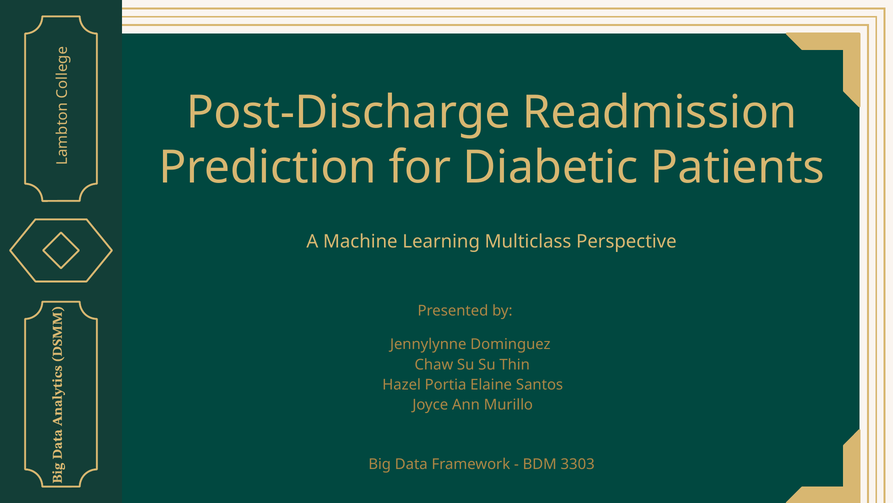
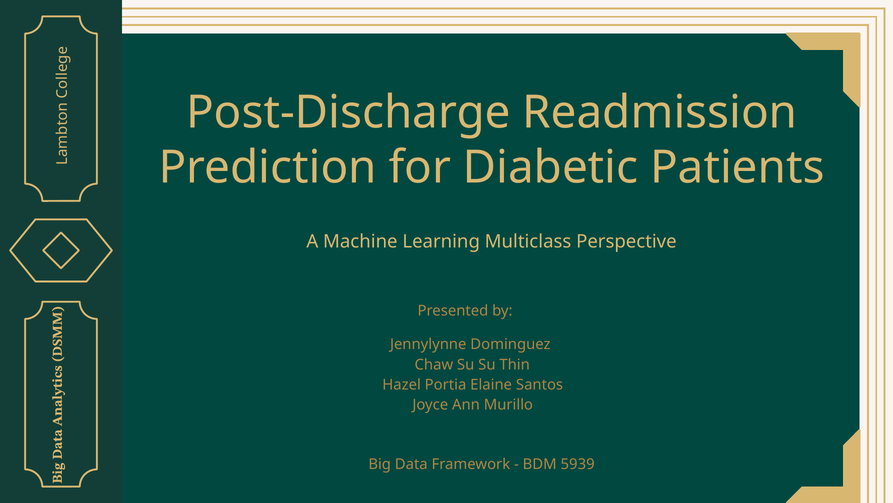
3303: 3303 -> 5939
